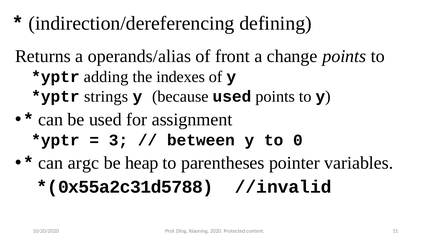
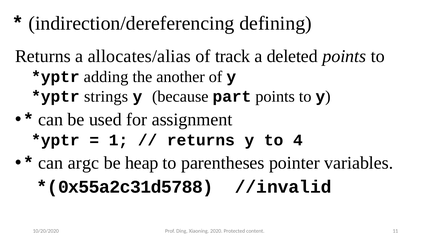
operands/alias: operands/alias -> allocates/alias
front: front -> track
change: change -> deleted
indexes: indexes -> another
because used: used -> part
3: 3 -> 1
between at (201, 140): between -> returns
0: 0 -> 4
